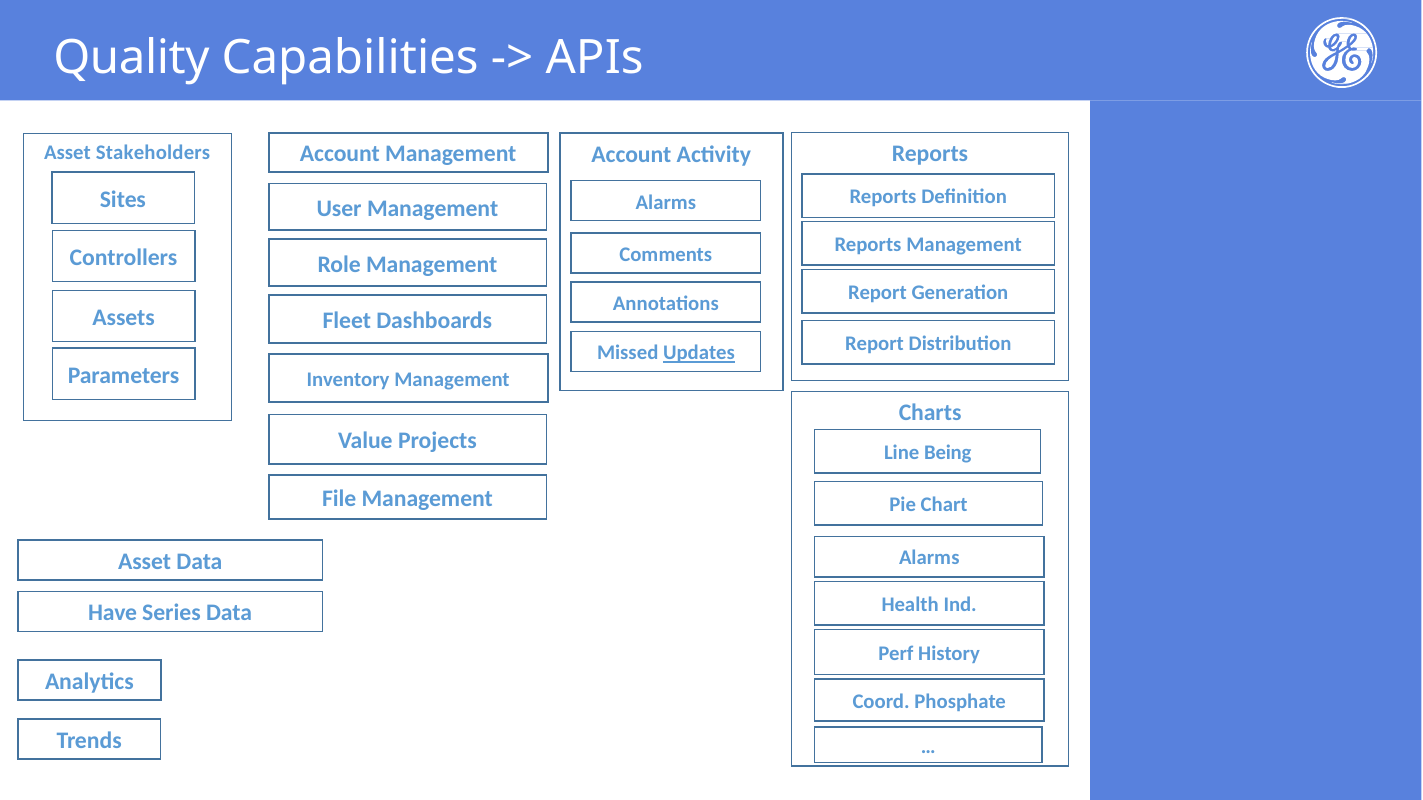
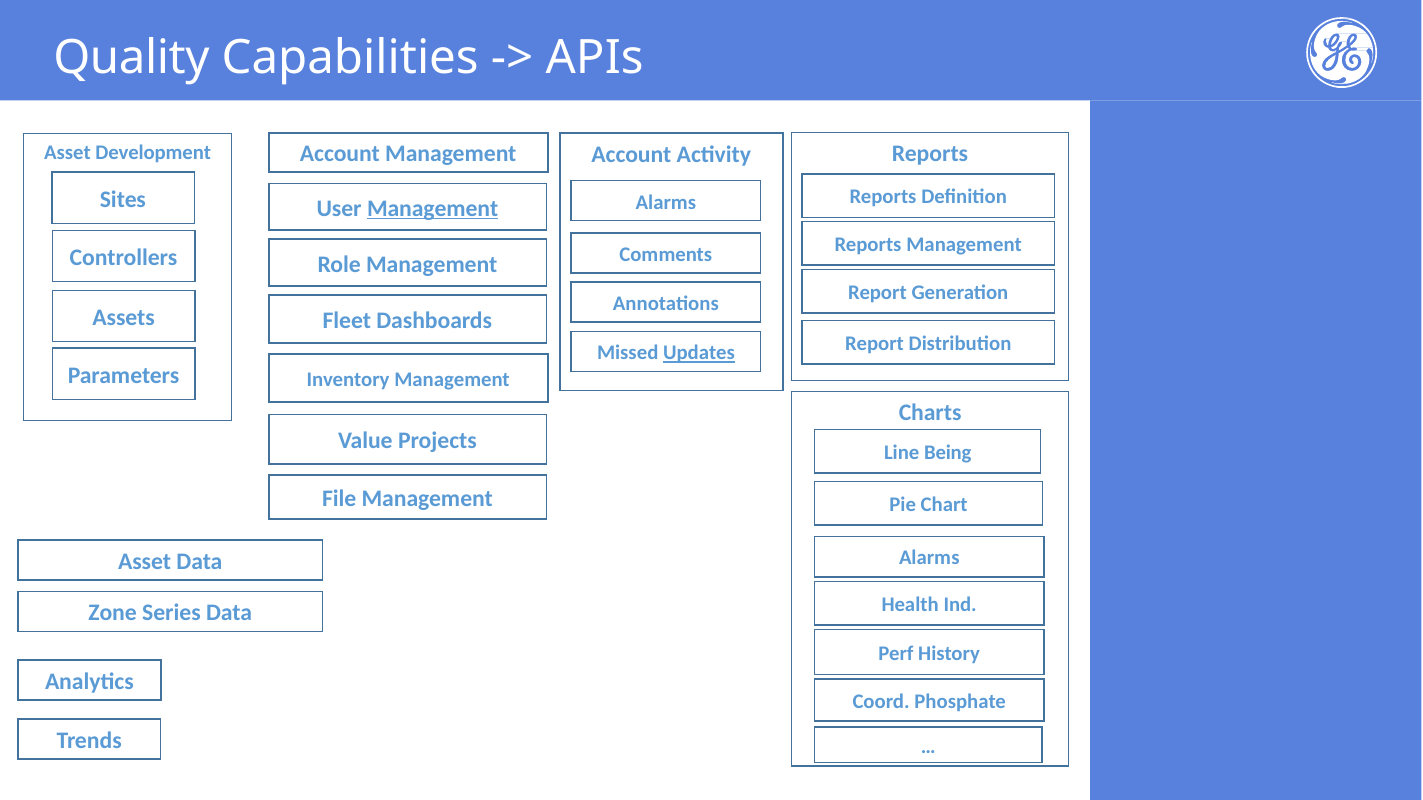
Stakeholders: Stakeholders -> Development
Management at (433, 209) underline: none -> present
Have: Have -> Zone
